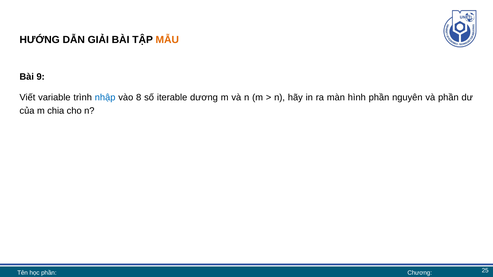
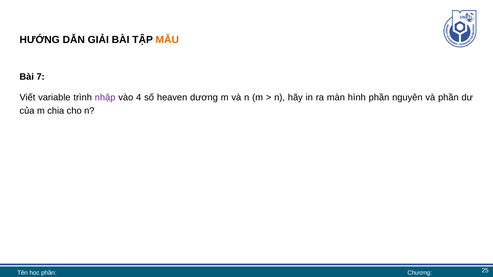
9: 9 -> 7
nhập colour: blue -> purple
8: 8 -> 4
iterable: iterable -> heaven
